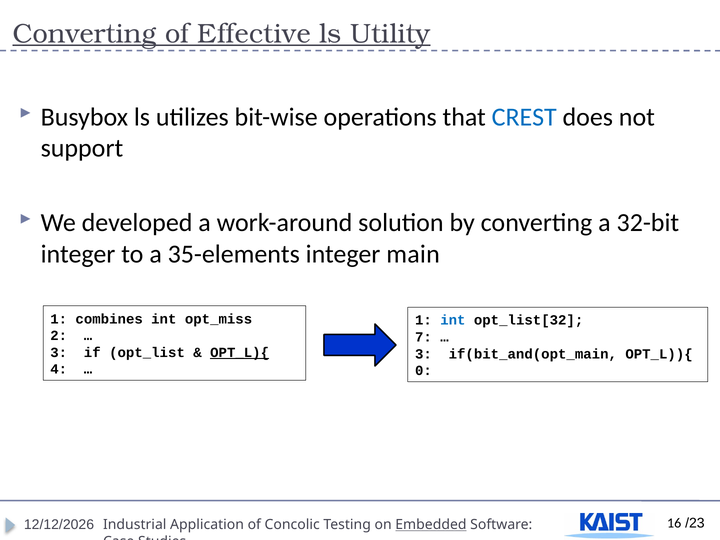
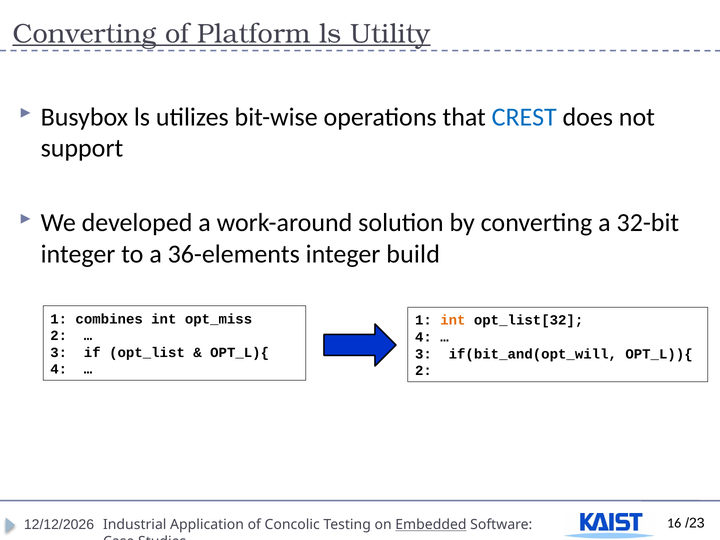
Effective: Effective -> Platform
35-elements: 35-elements -> 36-elements
main: main -> build
int at (453, 320) colour: blue -> orange
7 at (423, 337): 7 -> 4
OPT_L){ underline: present -> none
if(bit_and(opt_main: if(bit_and(opt_main -> if(bit_and(opt_will
0 at (423, 371): 0 -> 2
